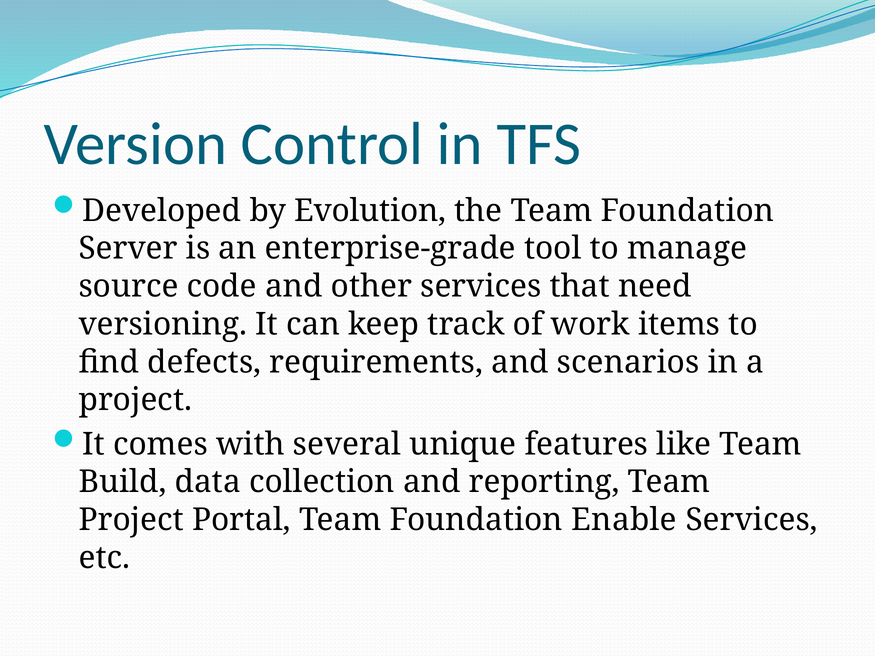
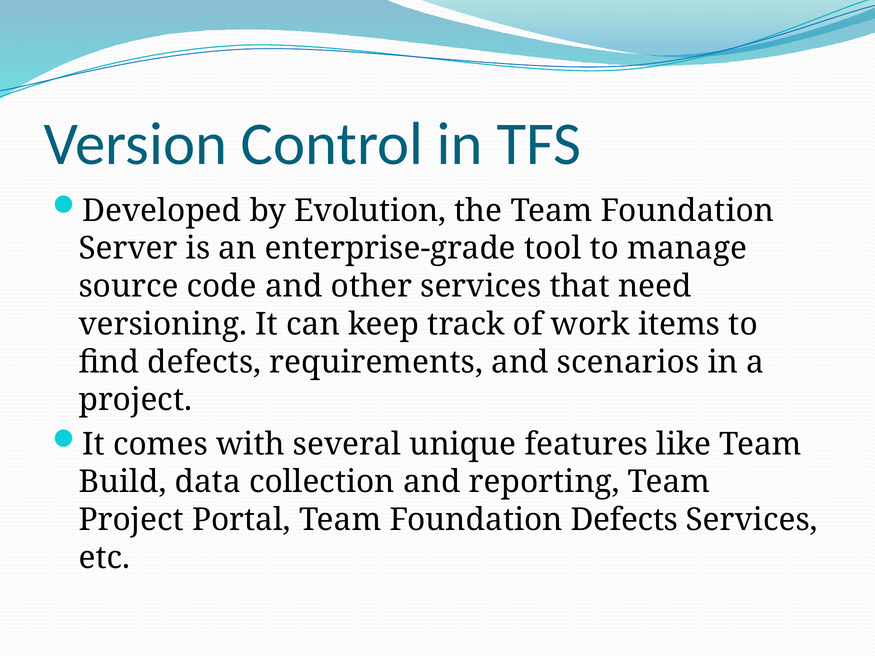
Foundation Enable: Enable -> Defects
